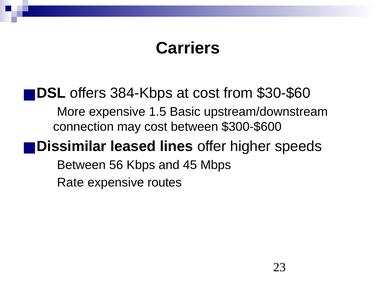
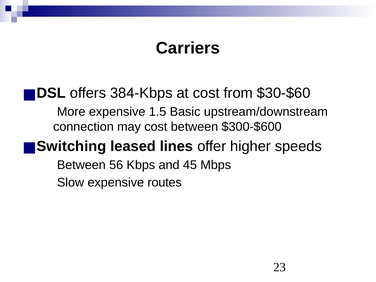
Dissimilar: Dissimilar -> Switching
Rate: Rate -> Slow
